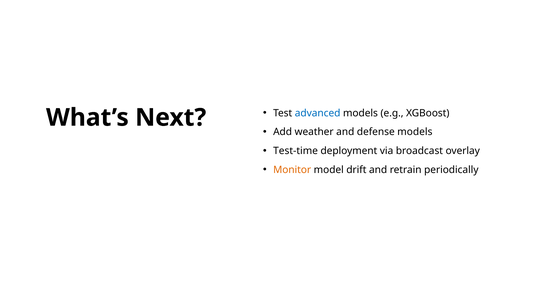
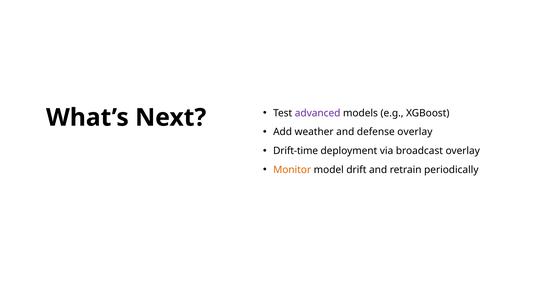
advanced colour: blue -> purple
defense models: models -> overlay
Test-time: Test-time -> Drift-time
